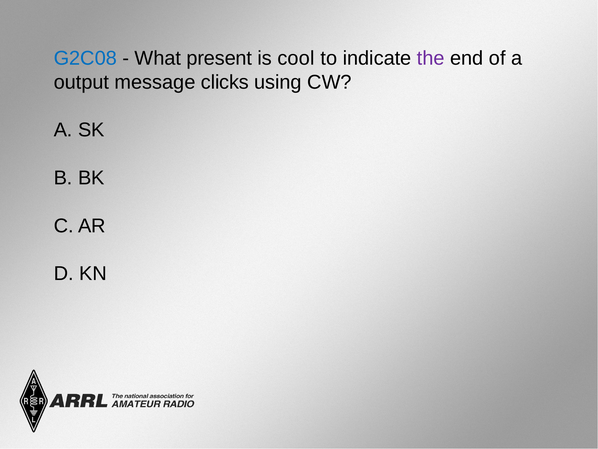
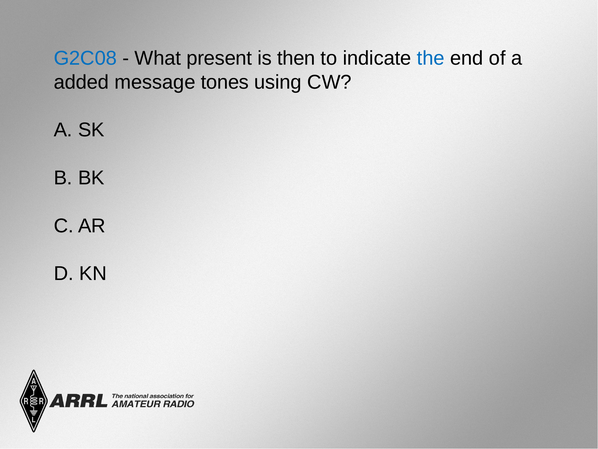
cool: cool -> then
the colour: purple -> blue
output: output -> added
clicks: clicks -> tones
